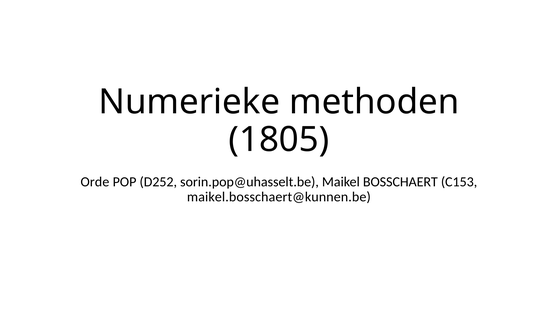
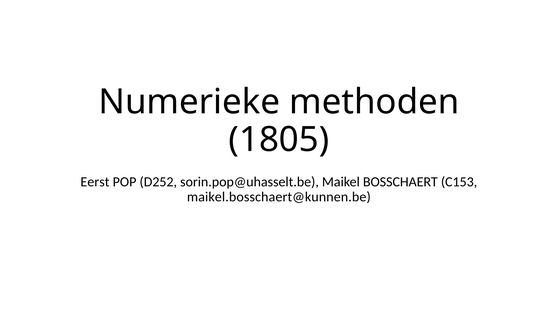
Orde: Orde -> Eerst
